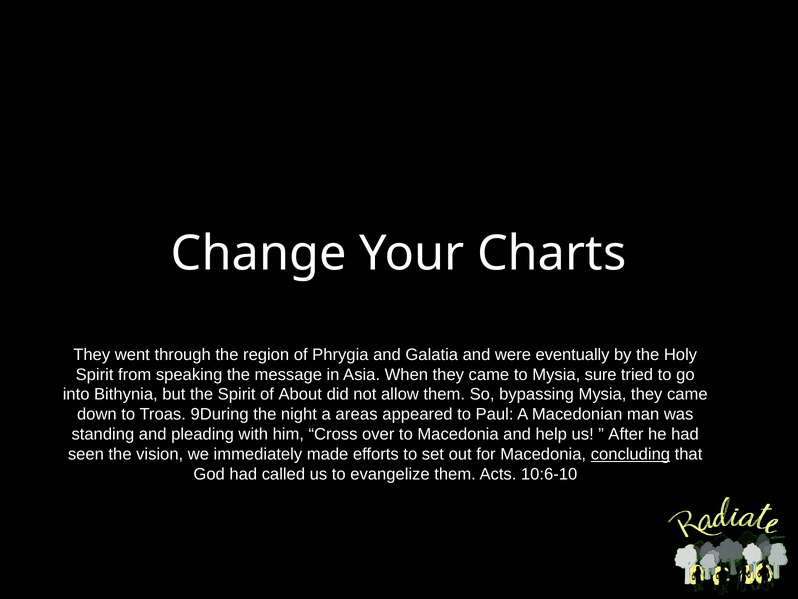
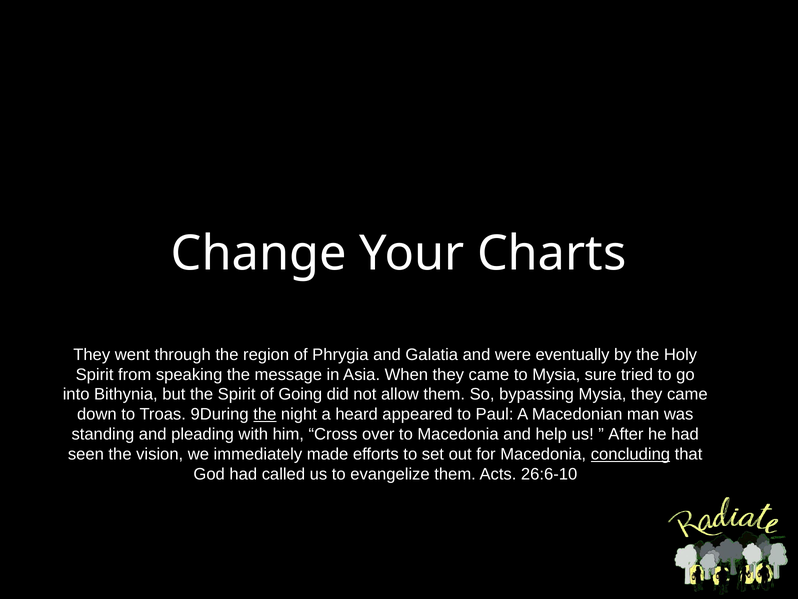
About: About -> Going
the at (265, 414) underline: none -> present
areas: areas -> heard
10:6-10: 10:6-10 -> 26:6-10
